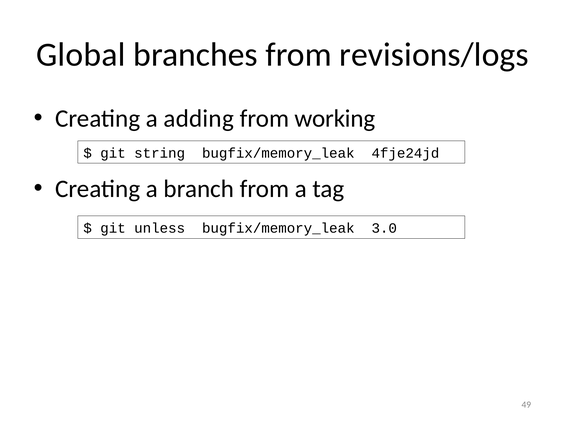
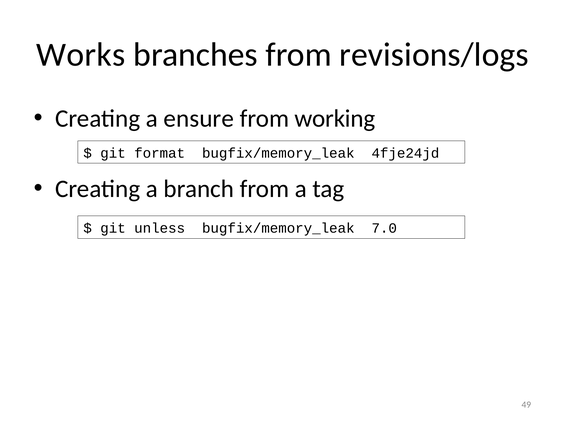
Global: Global -> Works
adding: adding -> ensure
string: string -> format
3.0: 3.0 -> 7.0
